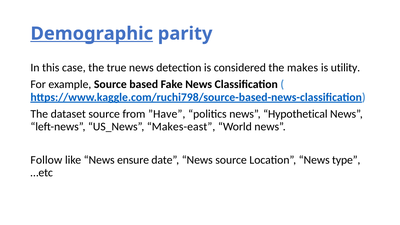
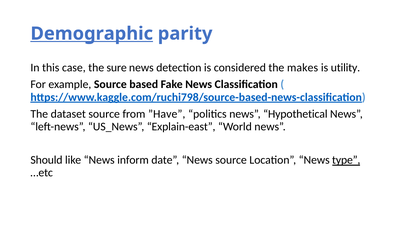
true: true -> sure
Makes-east: Makes-east -> Explain-east
Follow: Follow -> Should
ensure: ensure -> inform
type underline: none -> present
